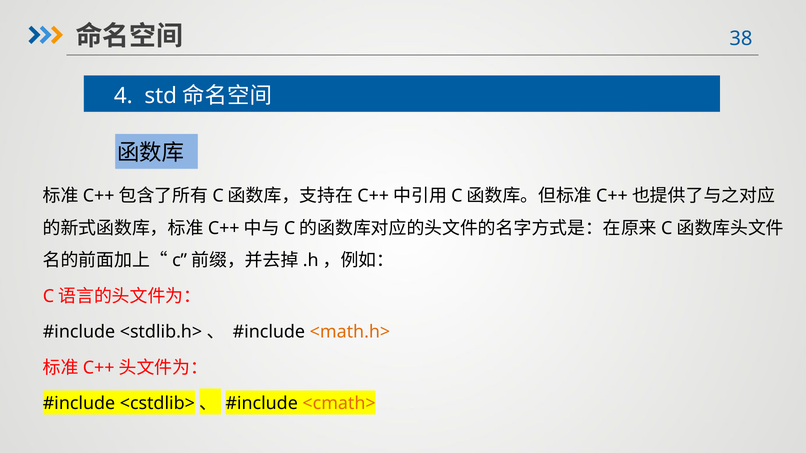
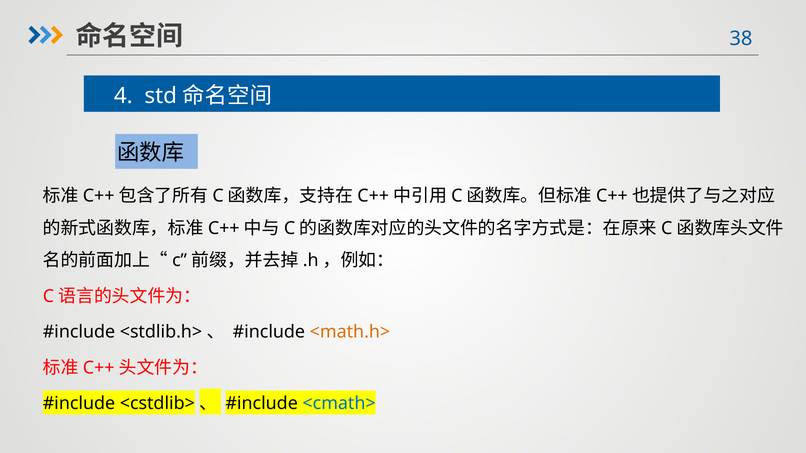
<cmath> colour: orange -> blue
